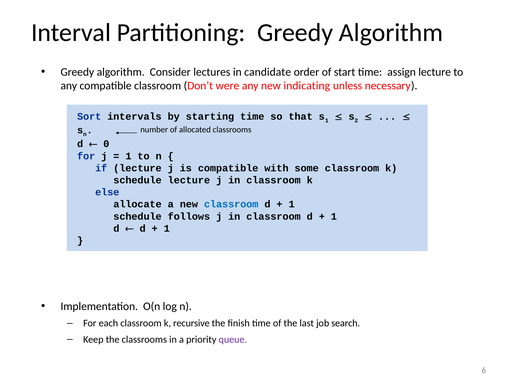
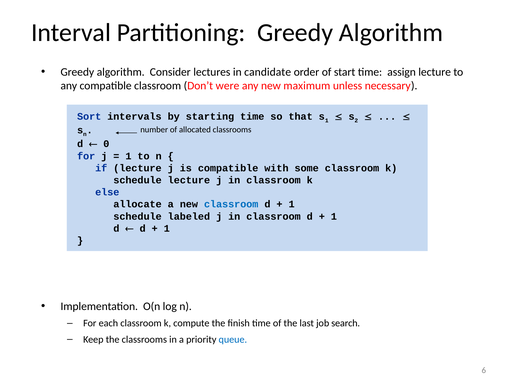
indicating: indicating -> maximum
follows: follows -> labeled
recursive: recursive -> compute
queue colour: purple -> blue
